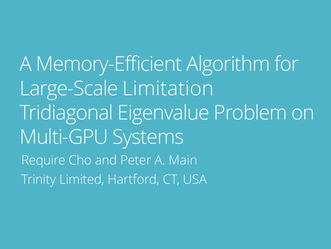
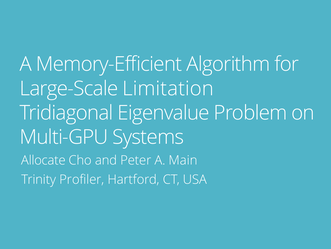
Require: Require -> Allocate
Limited: Limited -> Profiler
